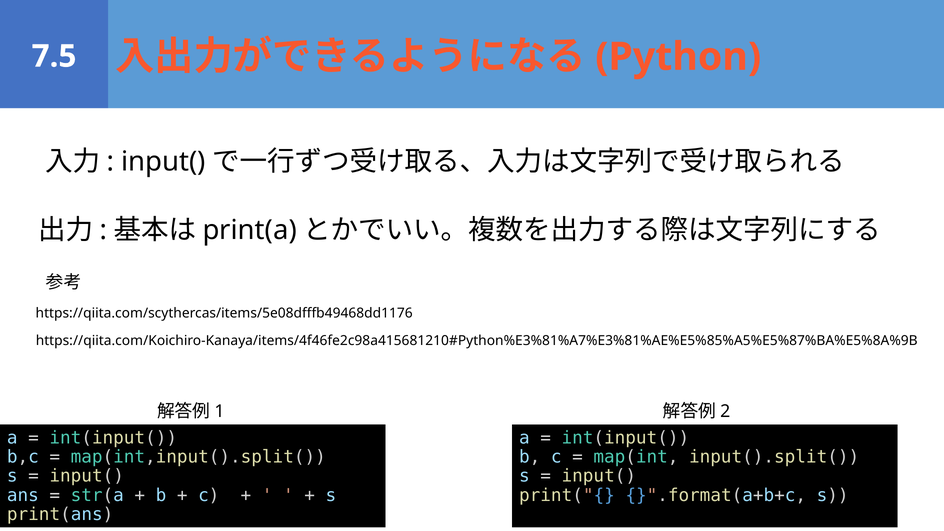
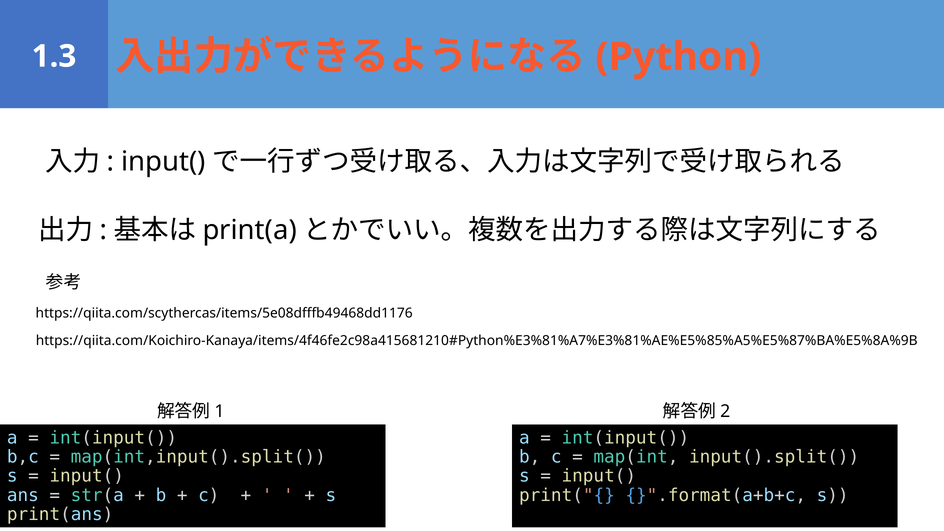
7.5: 7.5 -> 1.3
